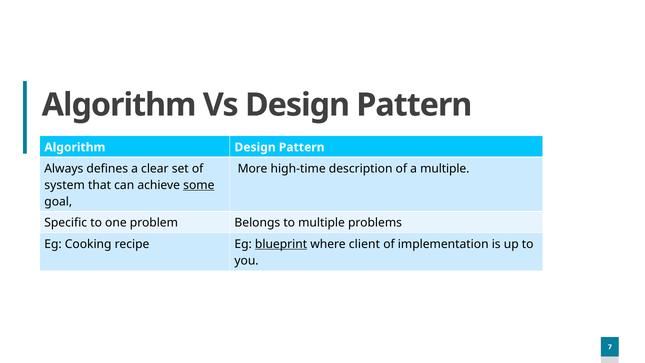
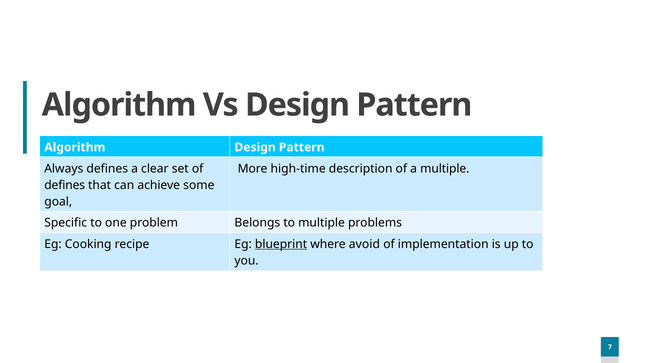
system at (65, 185): system -> defines
some underline: present -> none
client: client -> avoid
